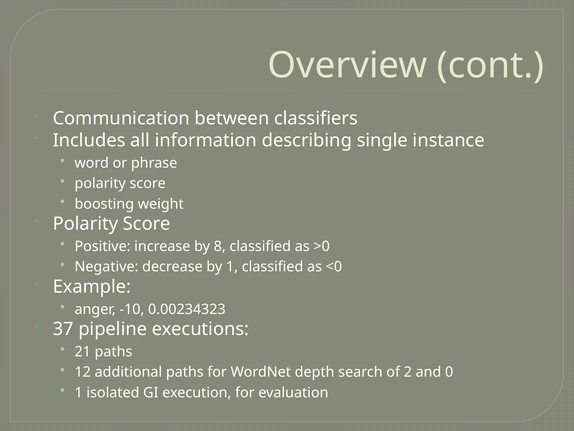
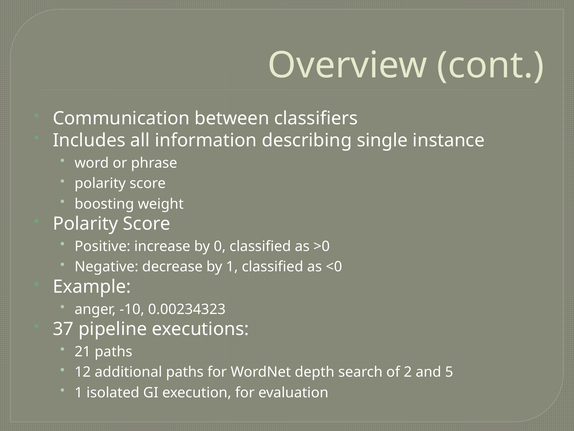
8: 8 -> 0
0: 0 -> 5
